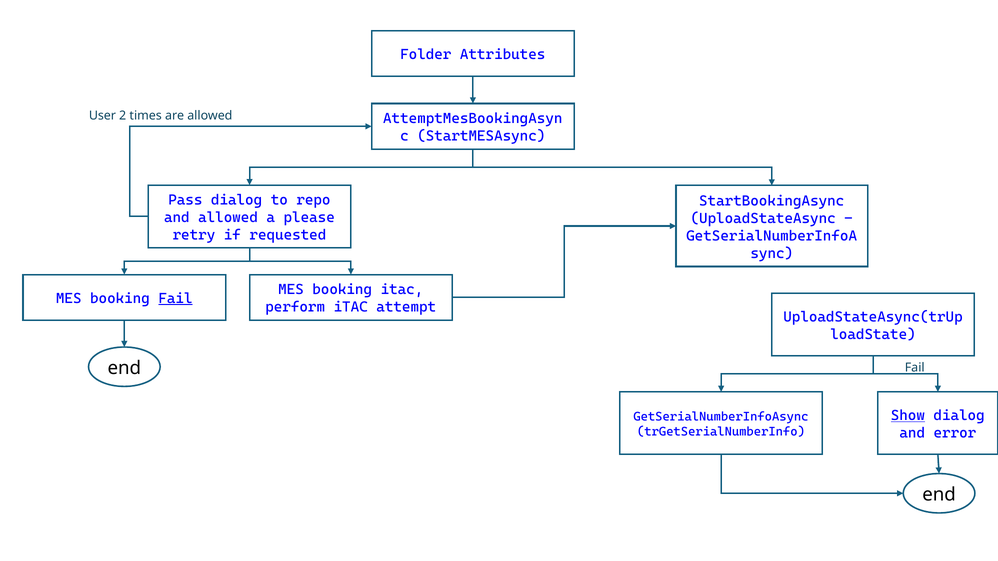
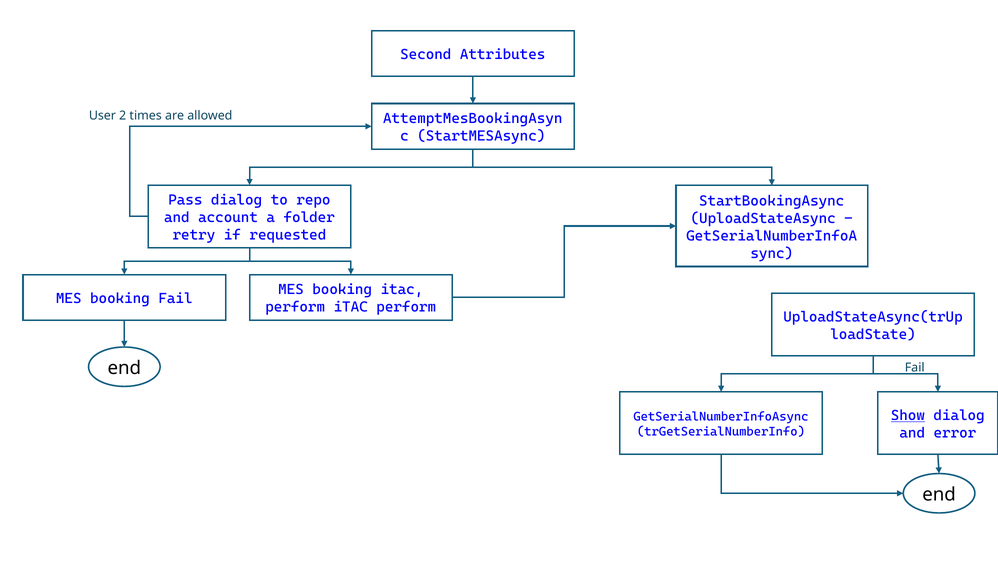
Folder: Folder -> Second
and allowed: allowed -> account
please: please -> folder
Fail at (175, 299) underline: present -> none
perform iTAC attempt: attempt -> perform
